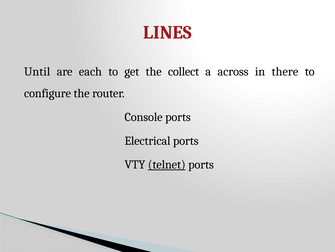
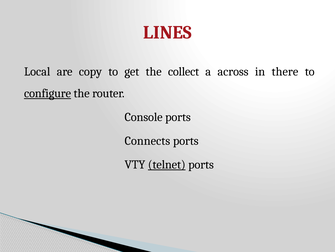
Until: Until -> Local
each: each -> copy
configure underline: none -> present
Electrical: Electrical -> Connects
